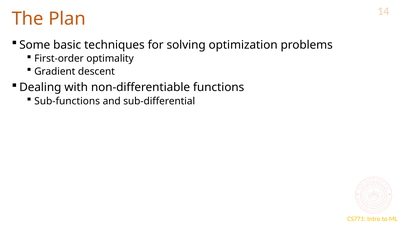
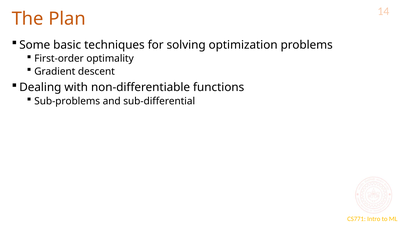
Sub-functions: Sub-functions -> Sub-problems
